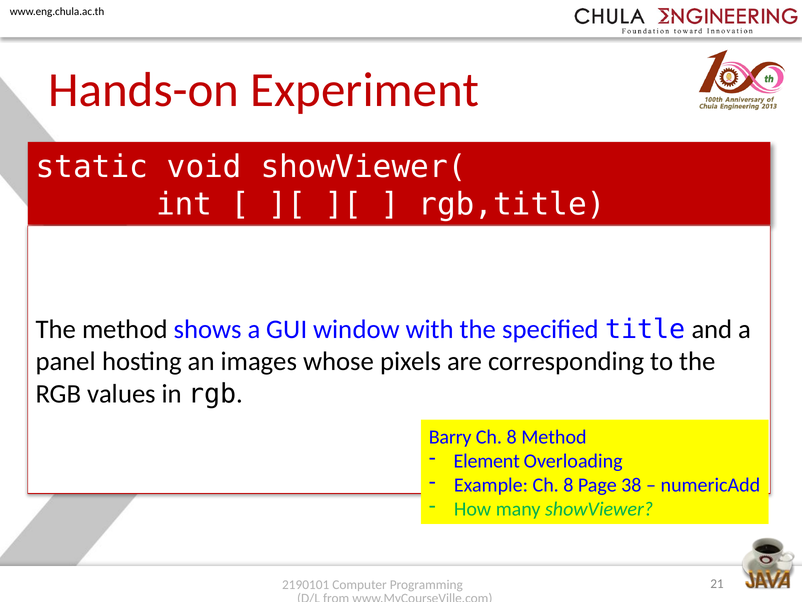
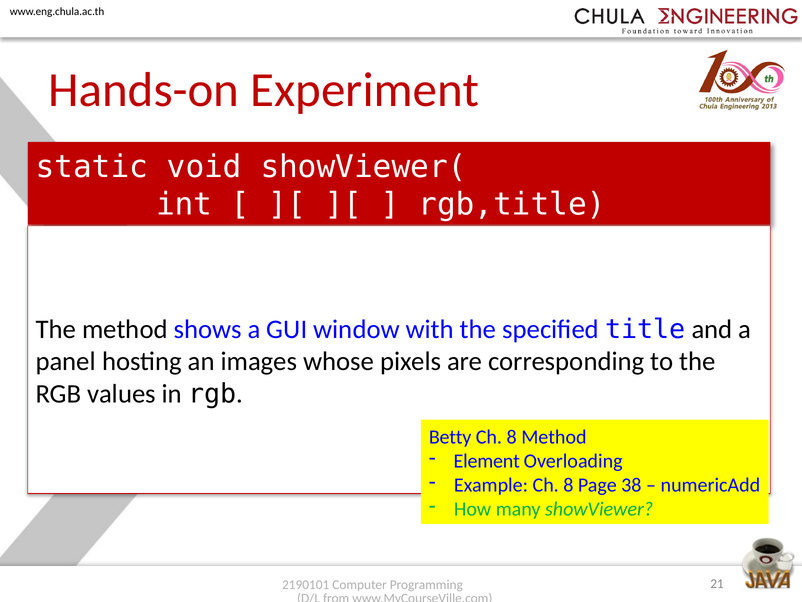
Barry: Barry -> Betty
